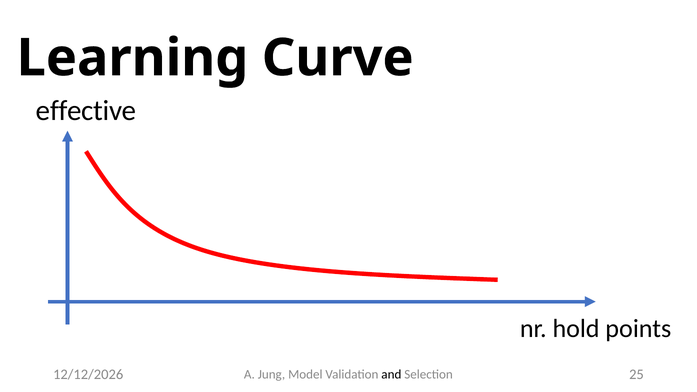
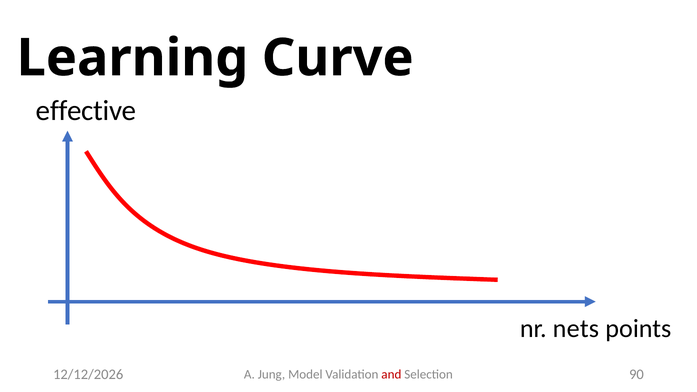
hold: hold -> nets
and colour: black -> red
25: 25 -> 90
